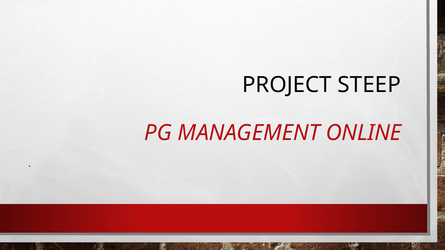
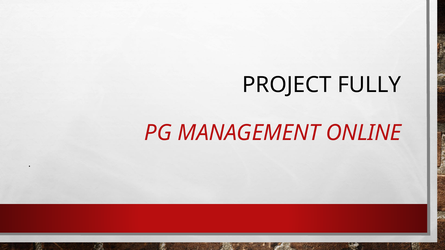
STEEP: STEEP -> FULLY
